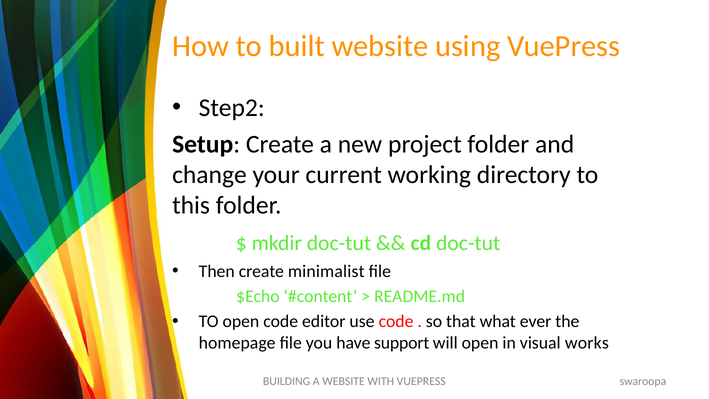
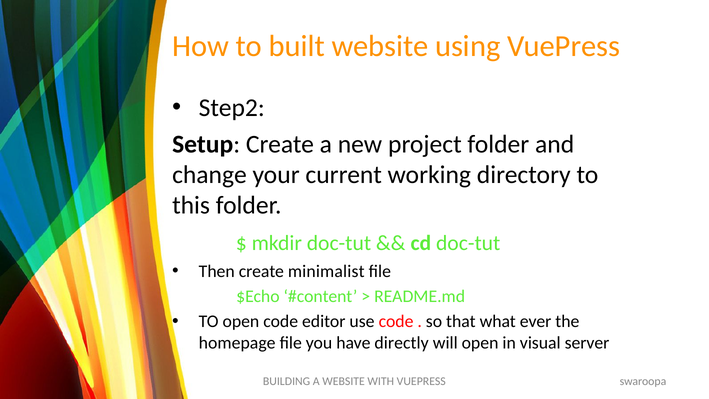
support: support -> directly
works: works -> server
